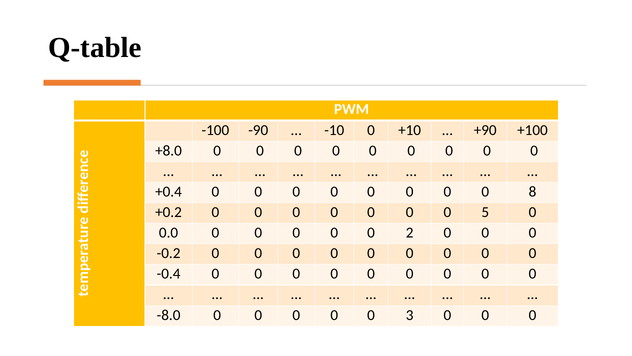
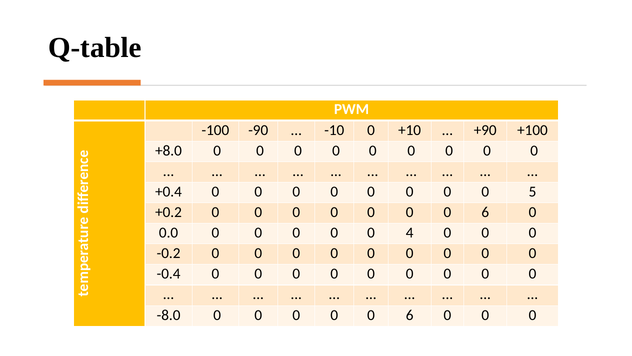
8: 8 -> 5
5 at (485, 212): 5 -> 6
2: 2 -> 4
3 at (410, 315): 3 -> 6
